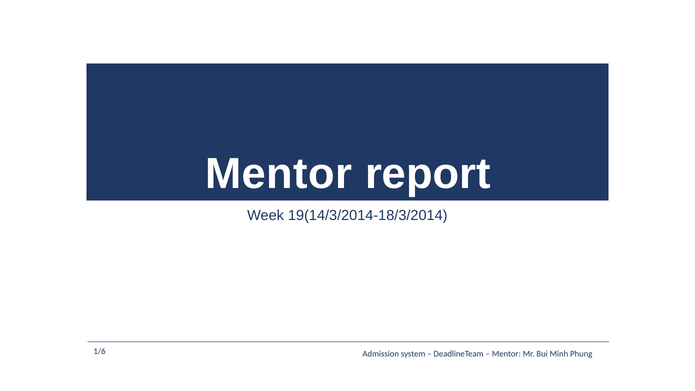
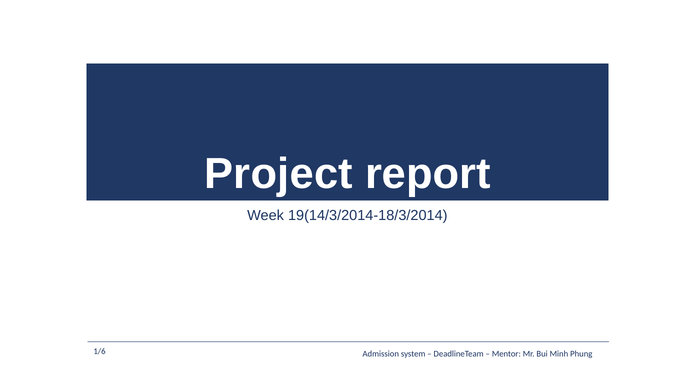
Mentor at (278, 174): Mentor -> Project
